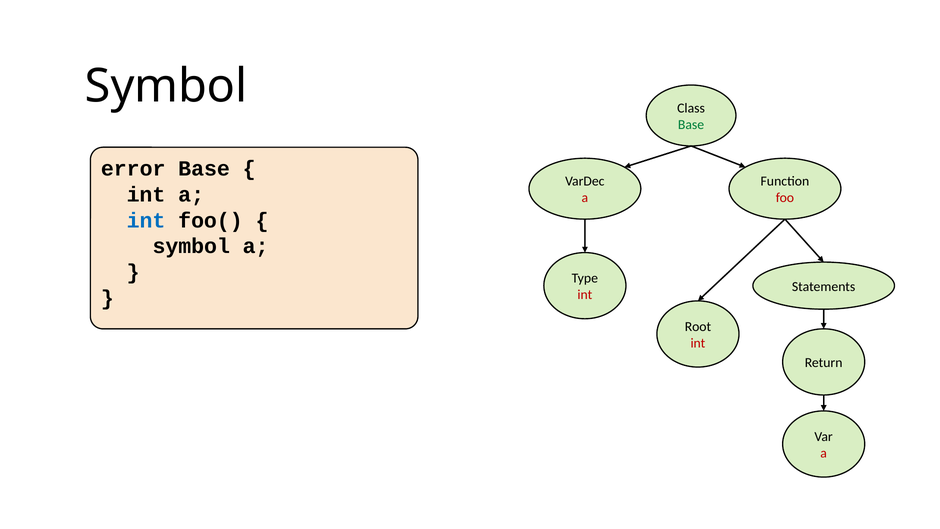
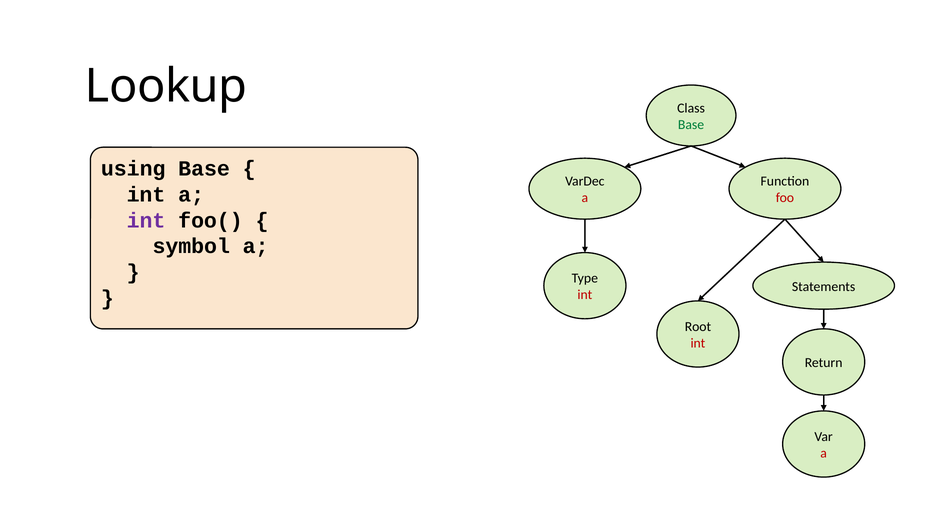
Symbol at (166, 86): Symbol -> Lookup
error: error -> using
int at (146, 220) colour: blue -> purple
